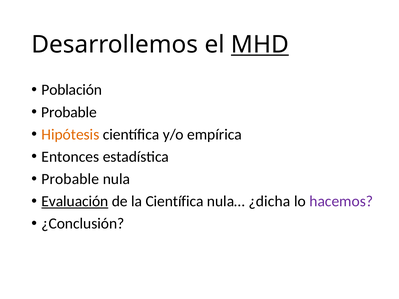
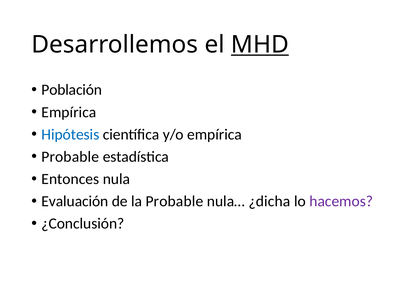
Probable at (69, 112): Probable -> Empírica
Hipótesis colour: orange -> blue
Entonces at (70, 157): Entonces -> Probable
Probable at (70, 179): Probable -> Entonces
Evaluación underline: present -> none
la Científica: Científica -> Probable
